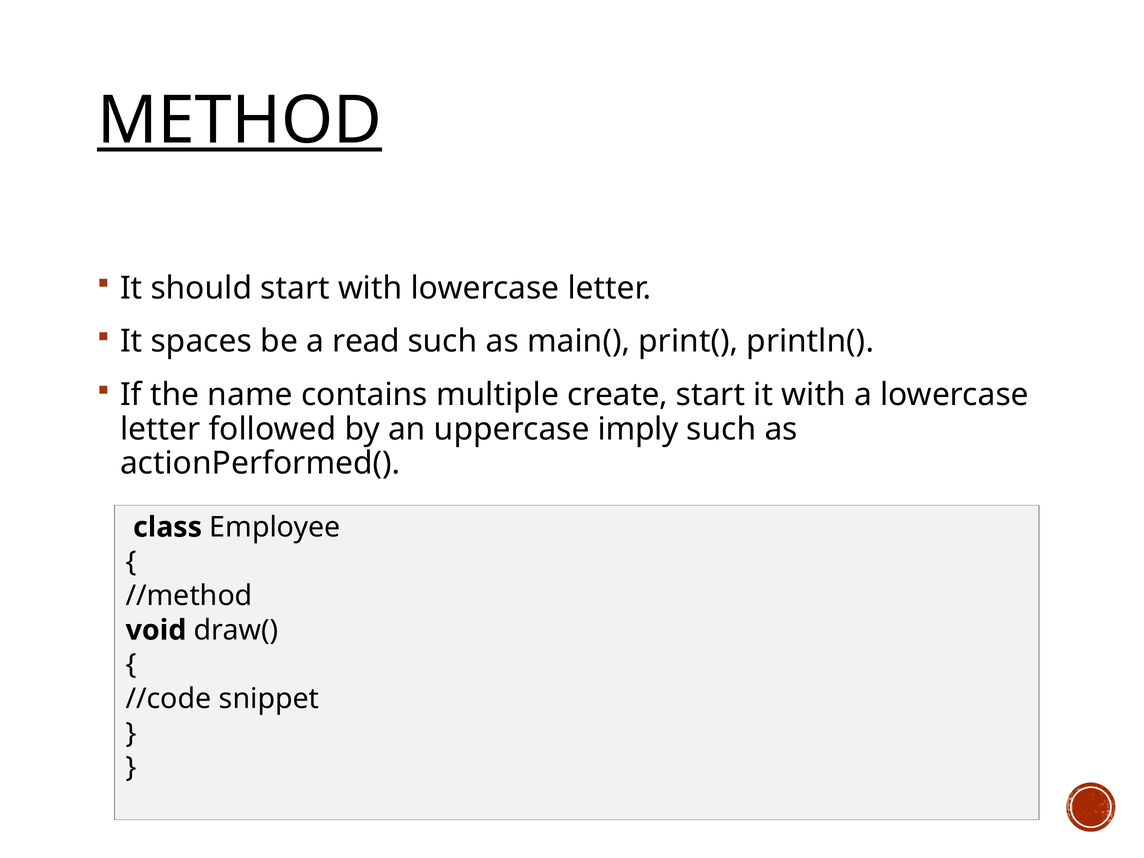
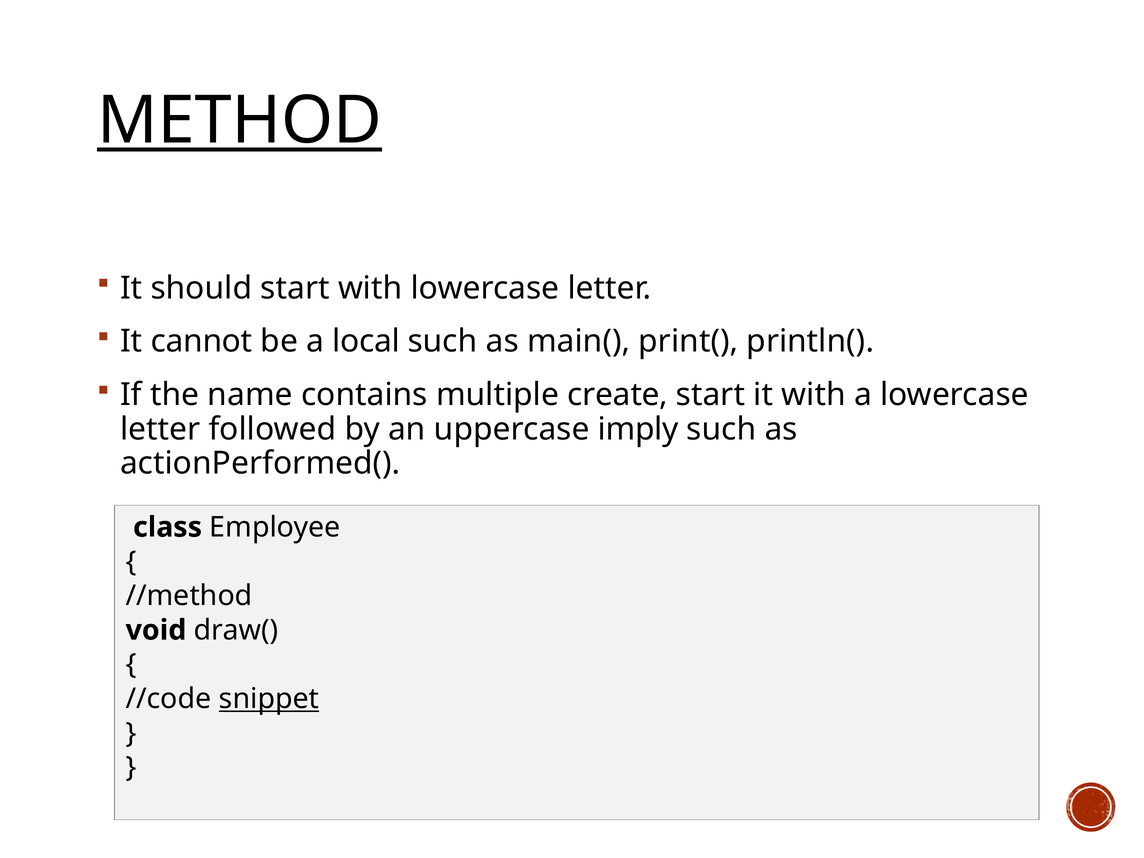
spaces: spaces -> cannot
read: read -> local
snippet underline: none -> present
